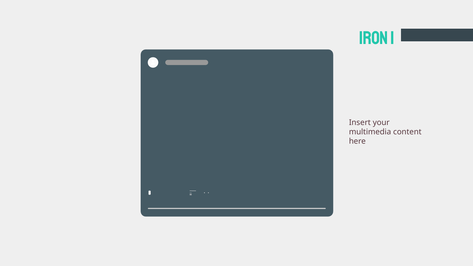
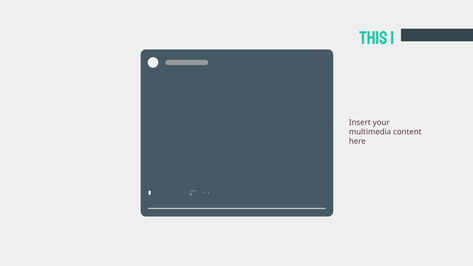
Iron: Iron -> This
